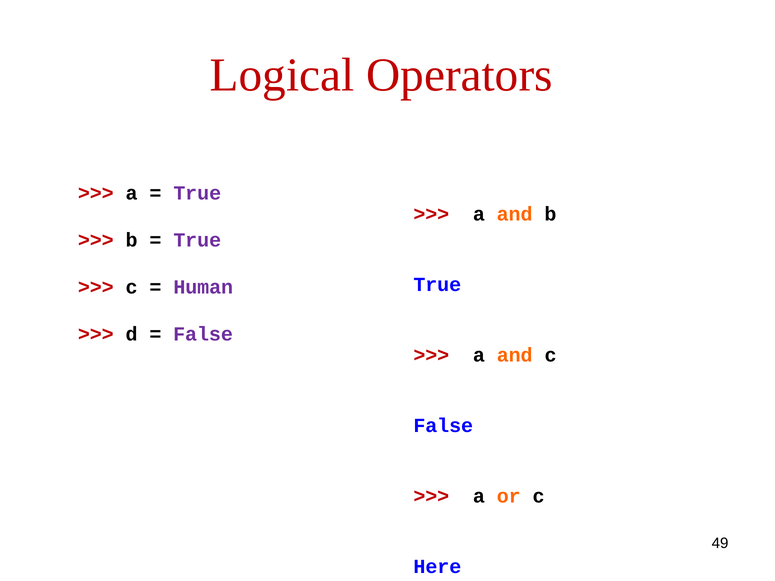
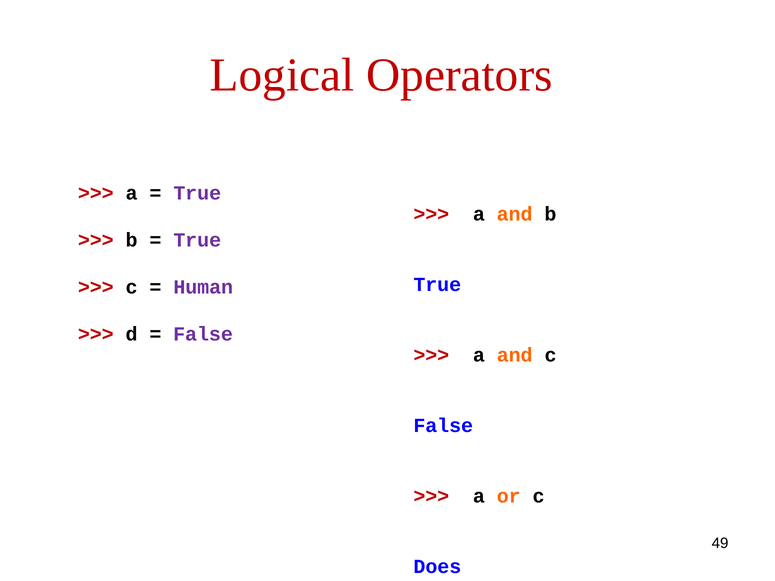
Here: Here -> Does
